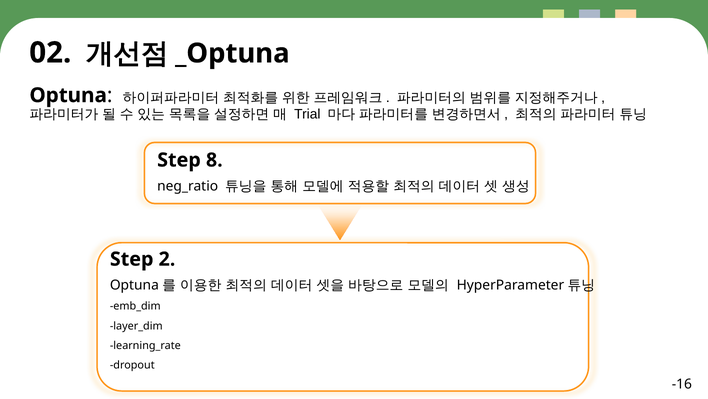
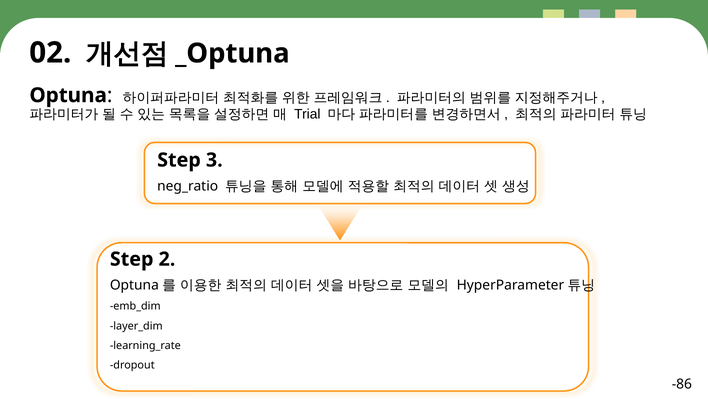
8: 8 -> 3
-16: -16 -> -86
